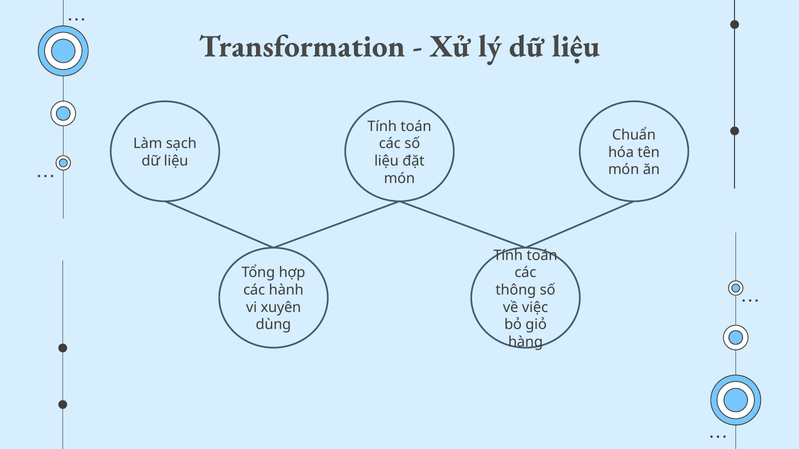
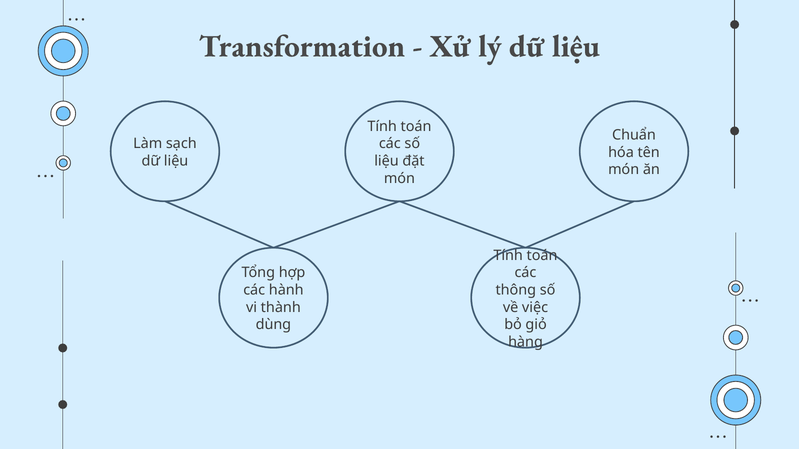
xuyên: xuyên -> thành
